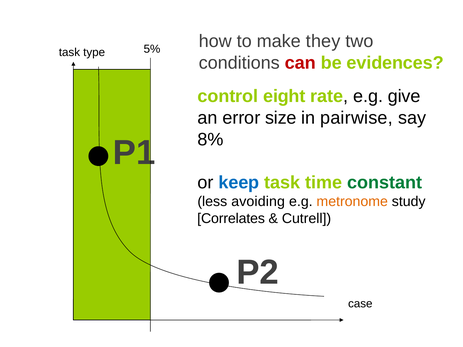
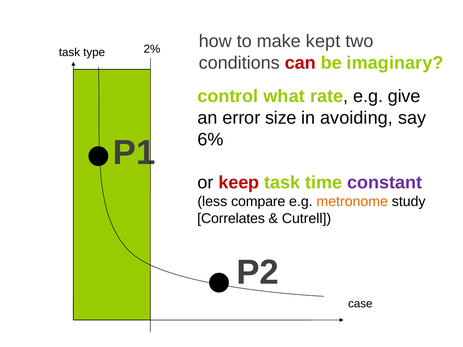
they: they -> kept
5%: 5% -> 2%
evidences: evidences -> imaginary
eight: eight -> what
pairwise: pairwise -> avoiding
8%: 8% -> 6%
keep colour: blue -> red
constant colour: green -> purple
avoiding: avoiding -> compare
